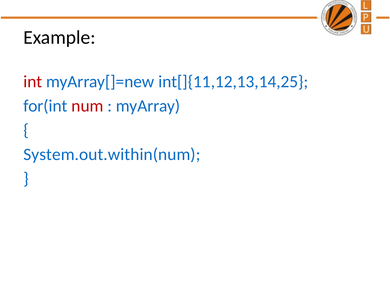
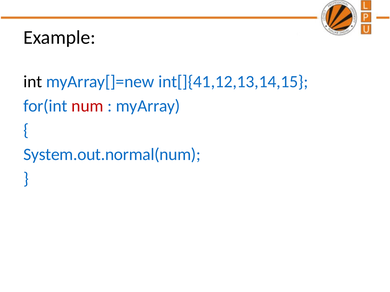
int colour: red -> black
int[]{11,12,13,14,25: int[]{11,12,13,14,25 -> int[]{41,12,13,14,15
System.out.within(num: System.out.within(num -> System.out.normal(num
